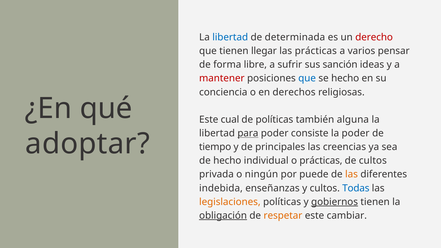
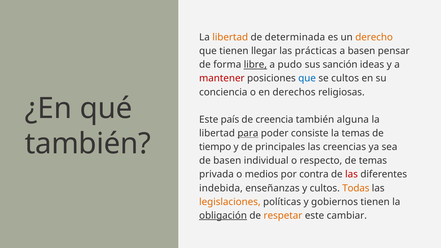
libertad at (230, 37) colour: blue -> orange
derecho colour: red -> orange
a varios: varios -> basen
libre underline: none -> present
sufrir: sufrir -> pudo
se hecho: hecho -> cultos
cual: cual -> país
de políticas: políticas -> creencia
la poder: poder -> temas
adoptar at (88, 144): adoptar -> también
de hecho: hecho -> basen
o prácticas: prácticas -> respecto
de cultos: cultos -> temas
ningún: ningún -> medios
puede: puede -> contra
las at (352, 174) colour: orange -> red
Todas colour: blue -> orange
gobiernos underline: present -> none
